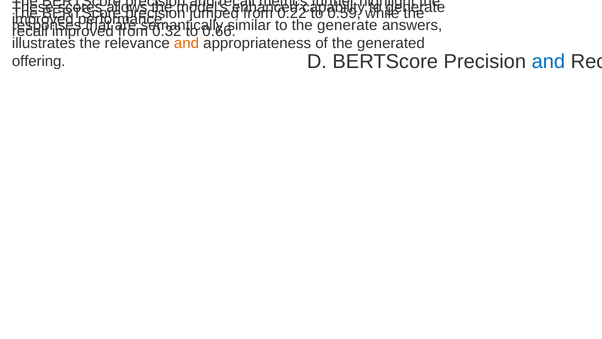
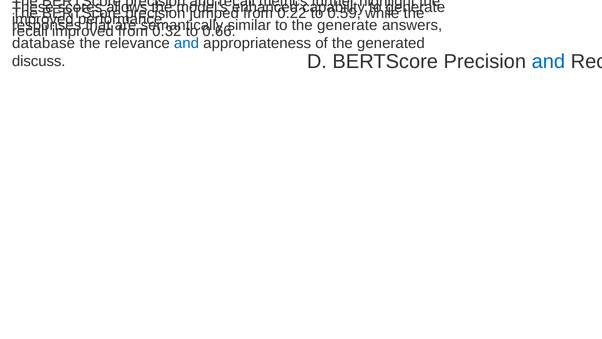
illustrates: illustrates -> database
and at (187, 43) colour: orange -> blue
offering: offering -> discuss
